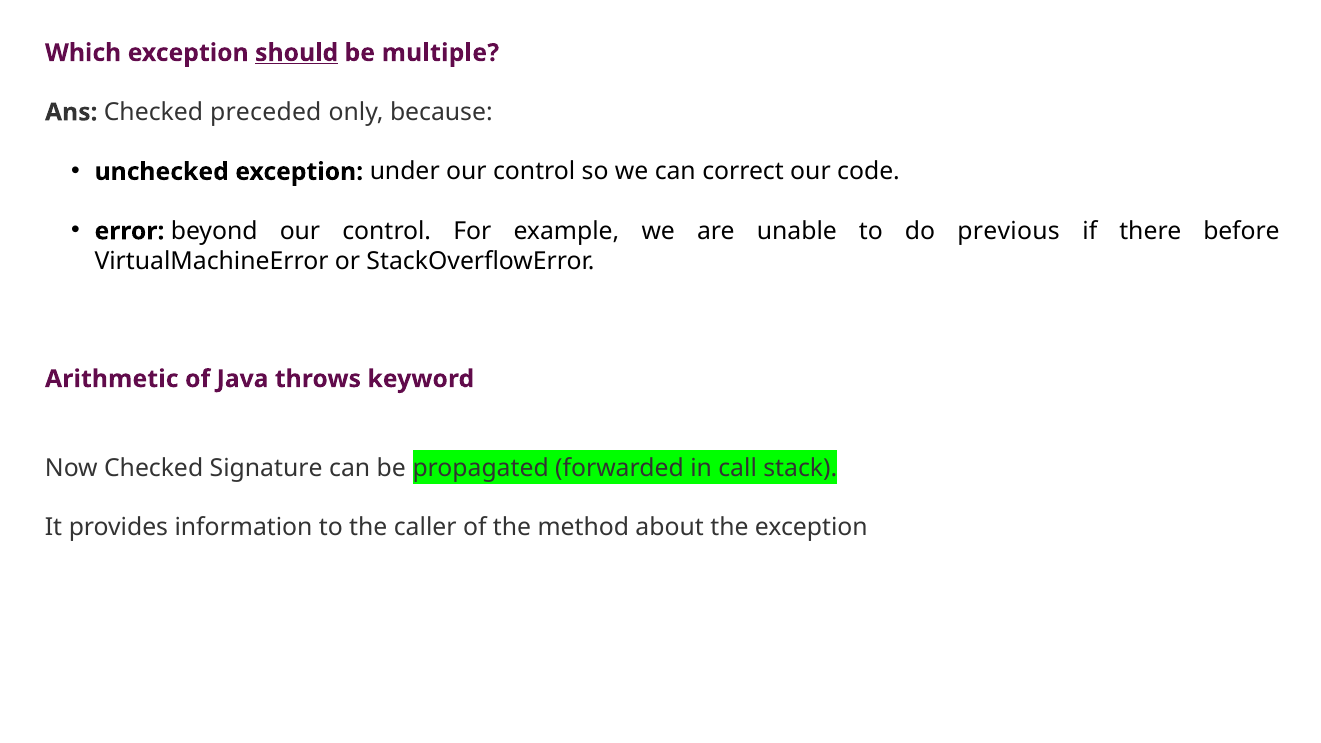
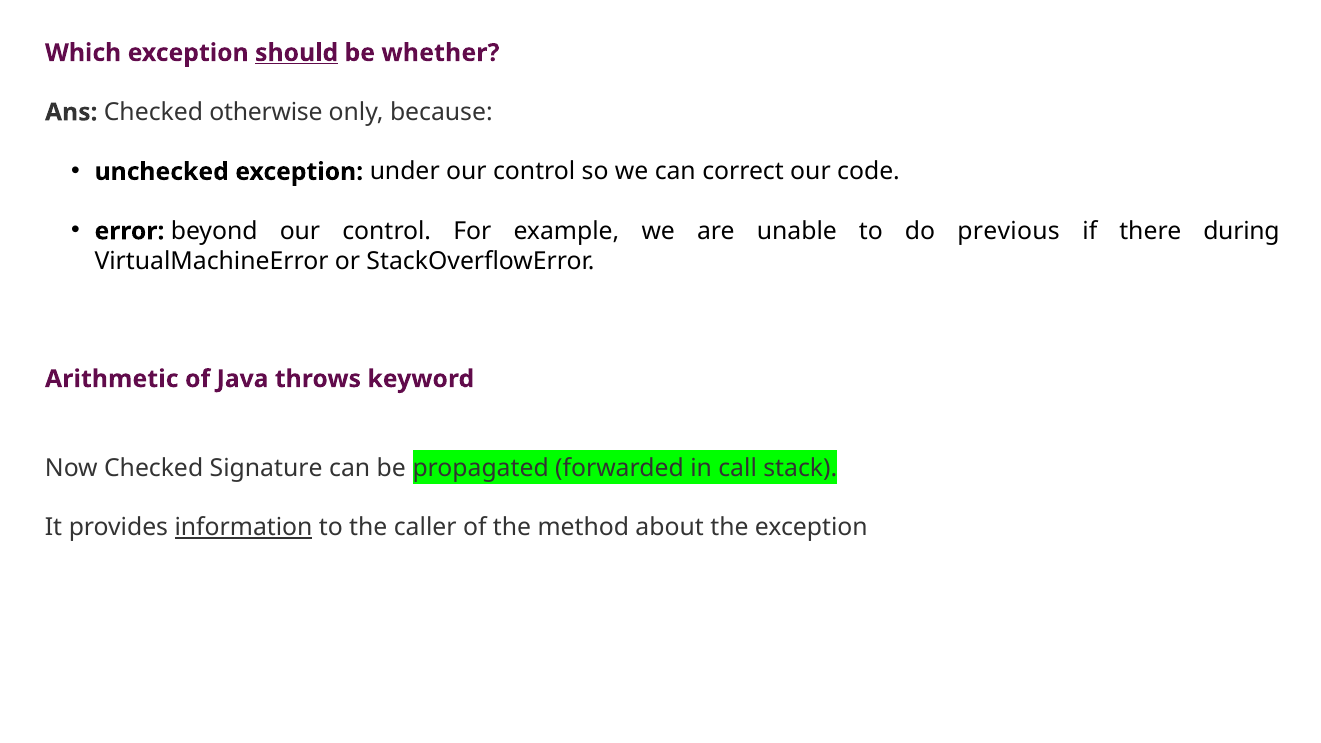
multiple: multiple -> whether
preceded: preceded -> otherwise
before: before -> during
information underline: none -> present
